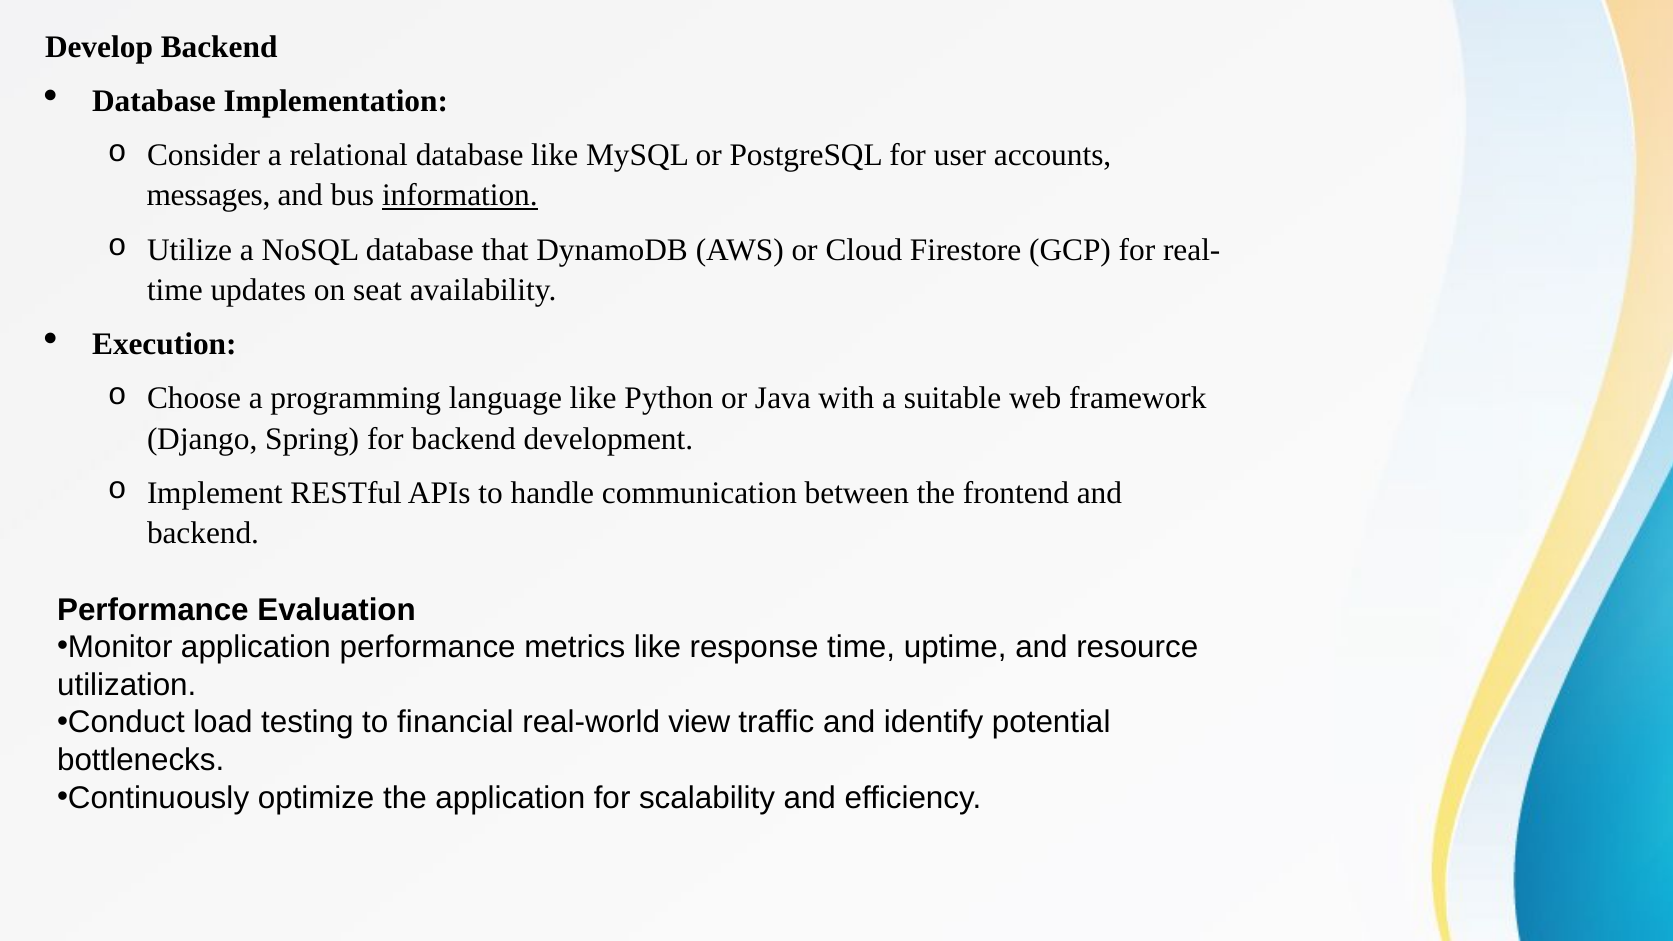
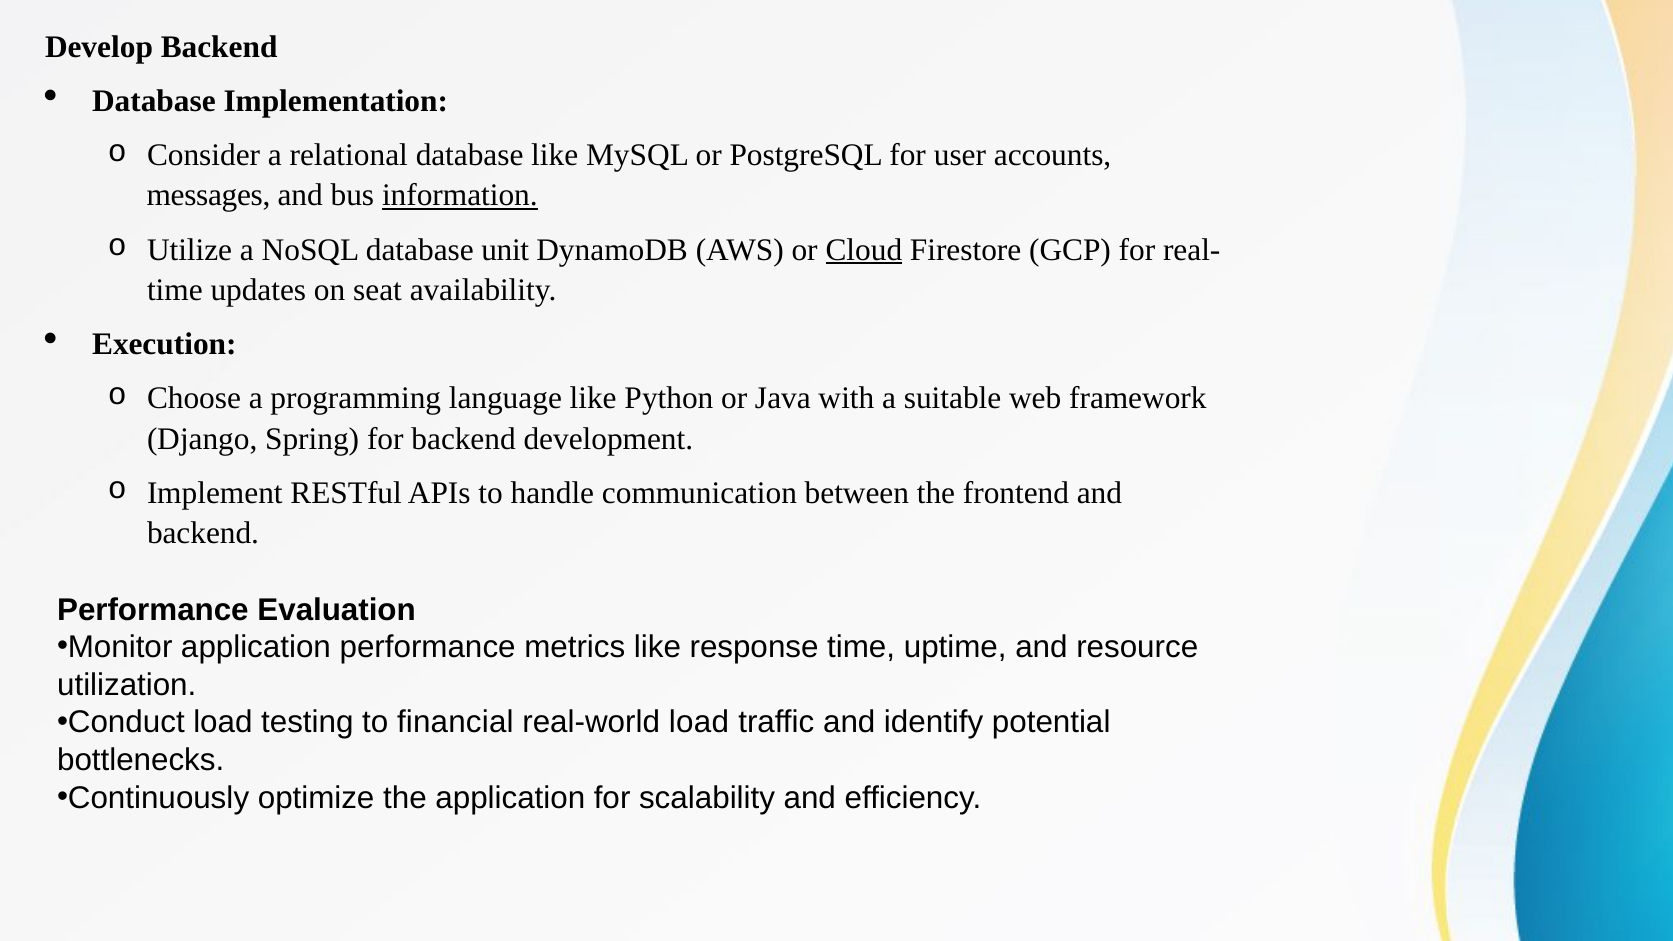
that: that -> unit
Cloud underline: none -> present
real-world view: view -> load
